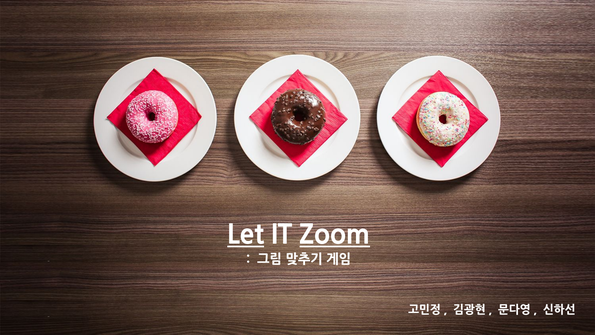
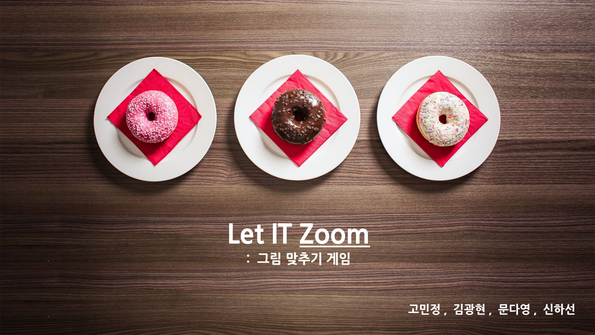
Let underline: present -> none
